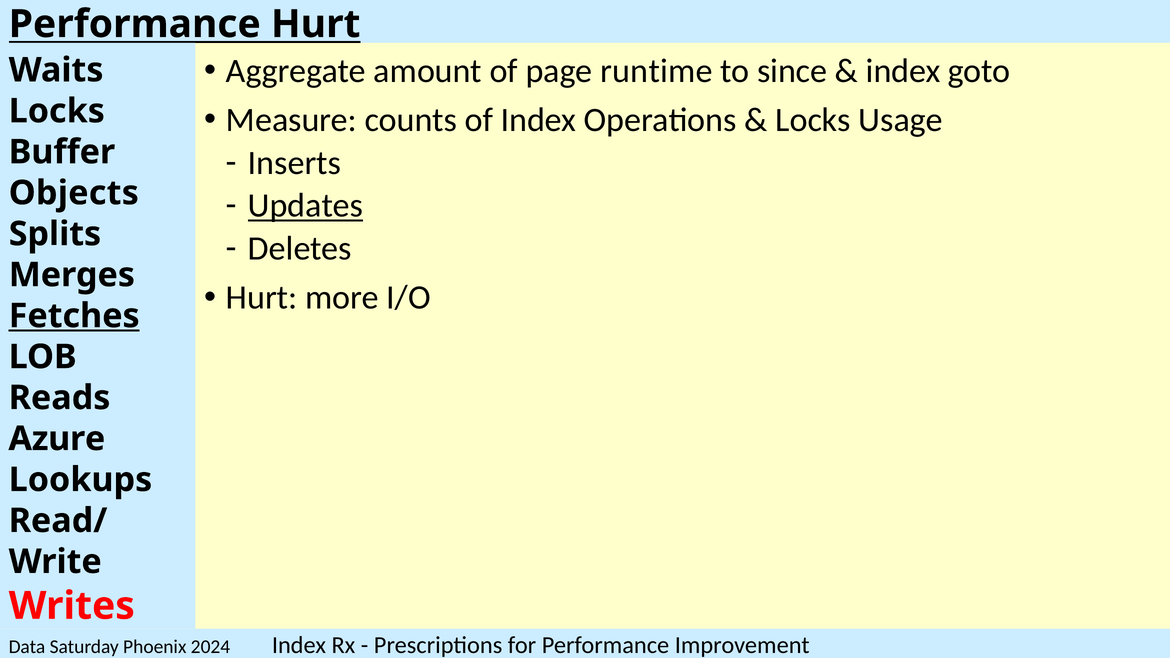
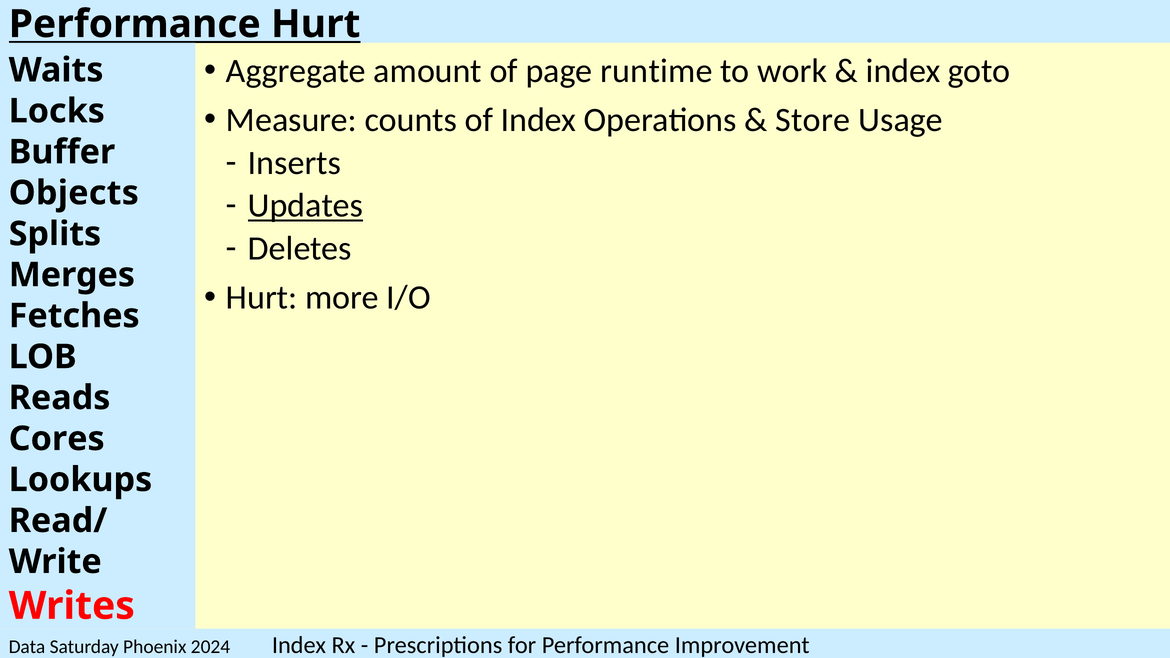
since: since -> work
Locks at (813, 120): Locks -> Store
Fetches underline: present -> none
Azure: Azure -> Cores
